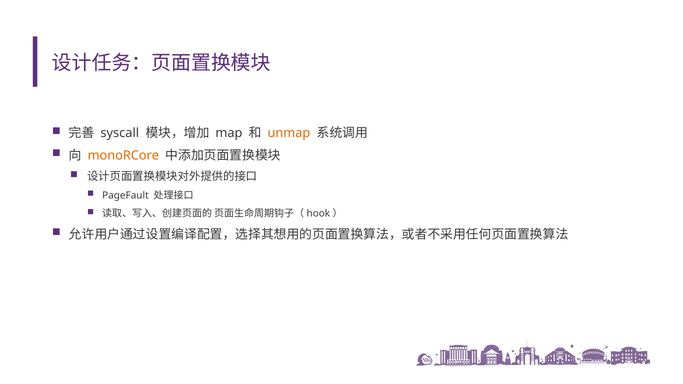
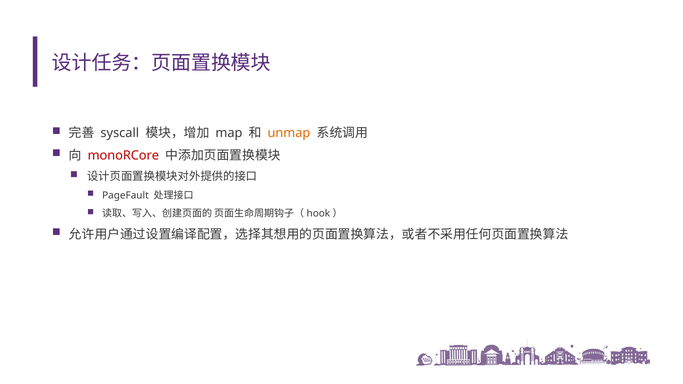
monoRCore colour: orange -> red
